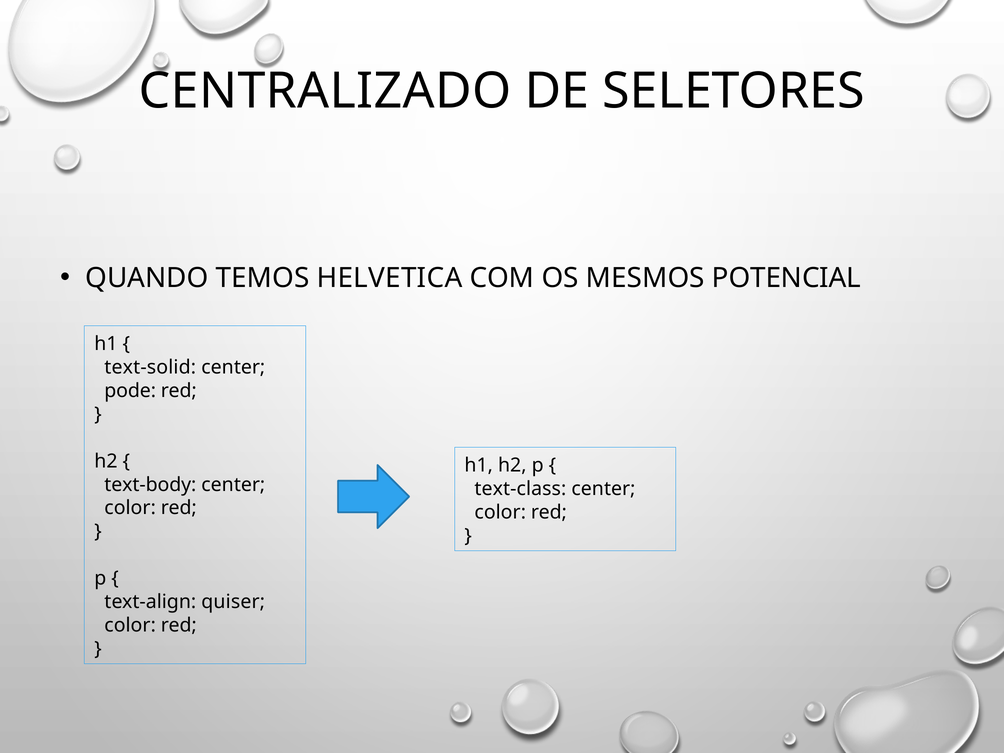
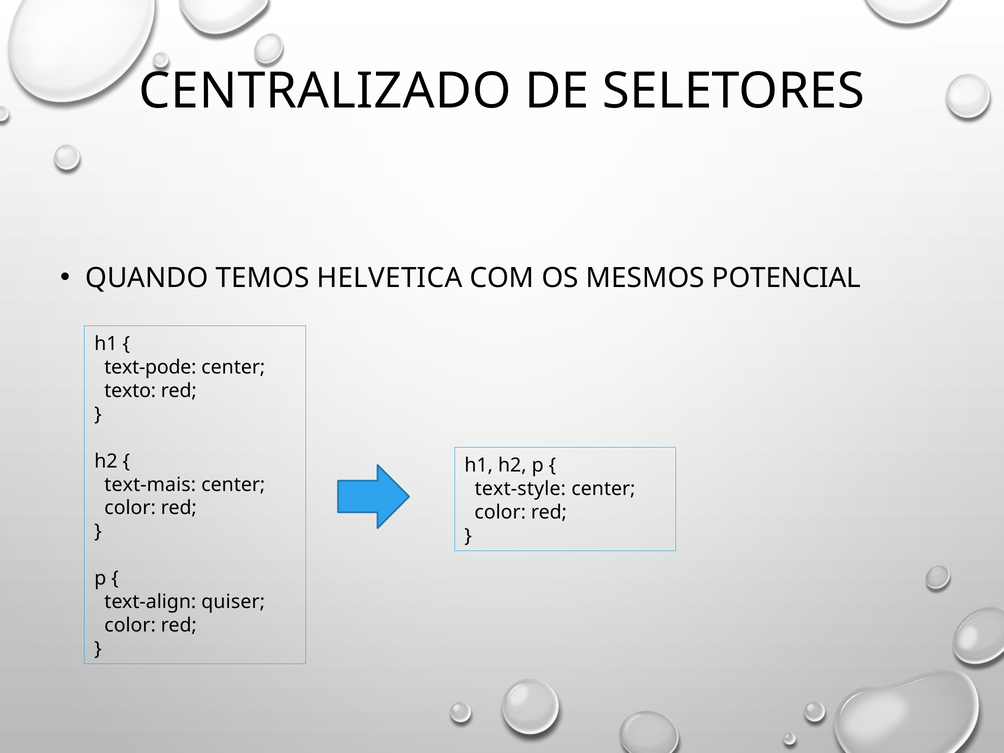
text-solid: text-solid -> text-pode
pode: pode -> texto
text-body: text-body -> text-mais
text-class: text-class -> text-style
